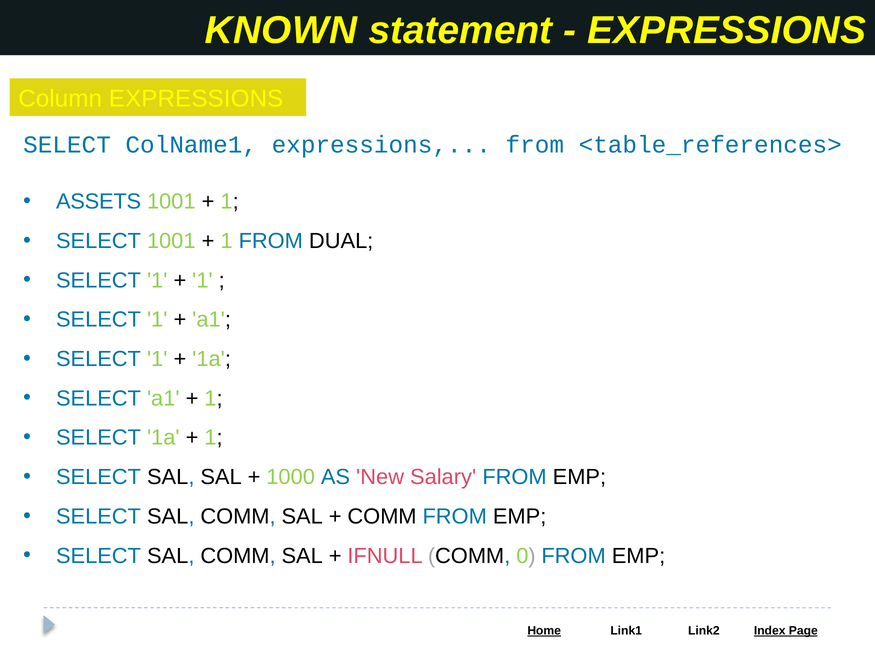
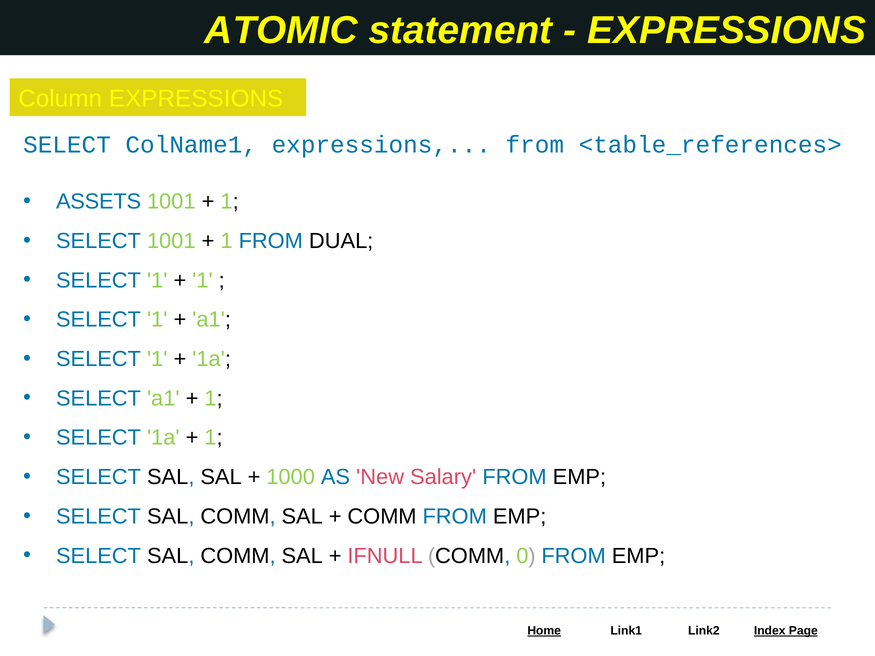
KNOWN: KNOWN -> ATOMIC
